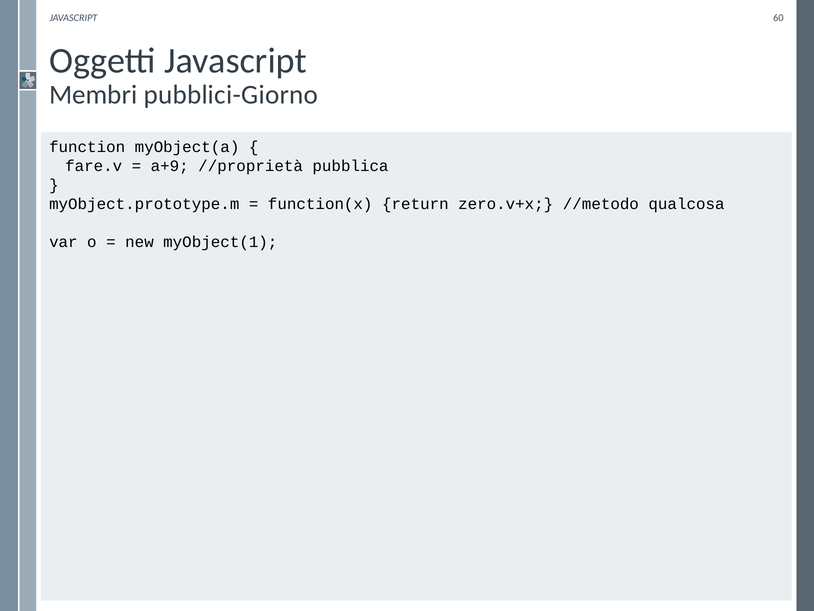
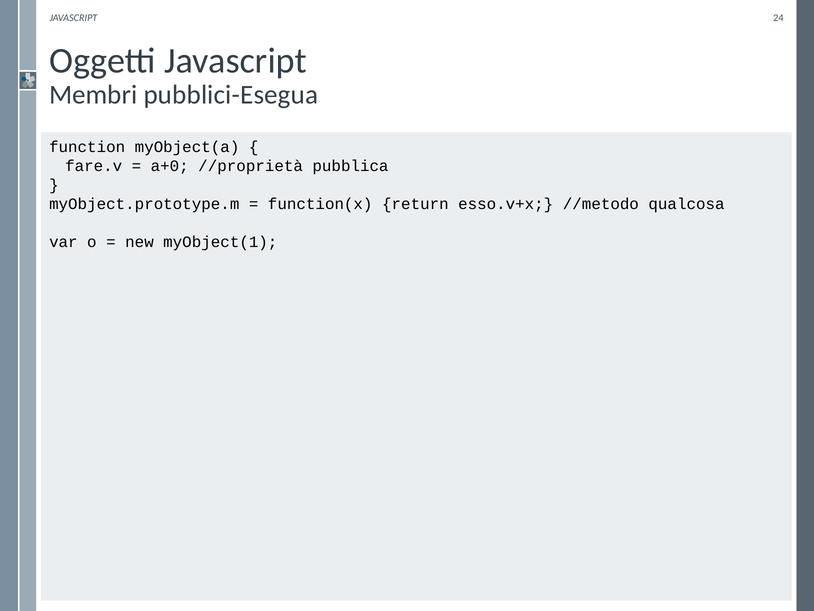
60: 60 -> 24
pubblici-Giorno: pubblici-Giorno -> pubblici-Esegua
a+9: a+9 -> a+0
zero.v+x: zero.v+x -> esso.v+x
